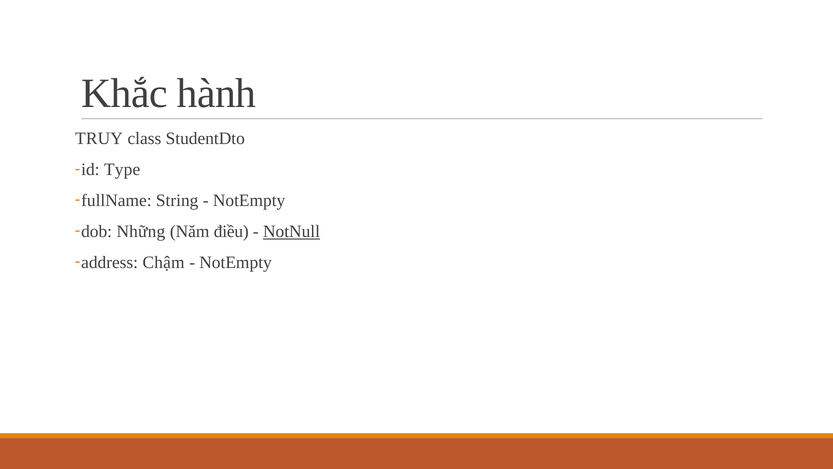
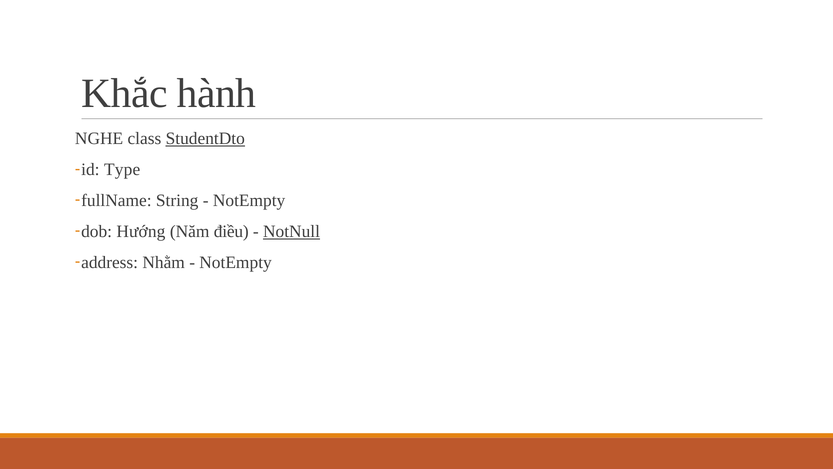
TRUY: TRUY -> NGHE
StudentDto underline: none -> present
Những: Những -> Hướng
Chậm: Chậm -> Nhằm
